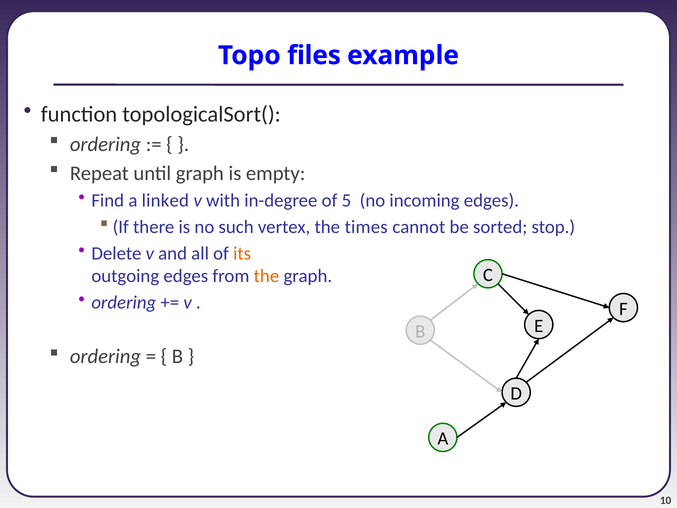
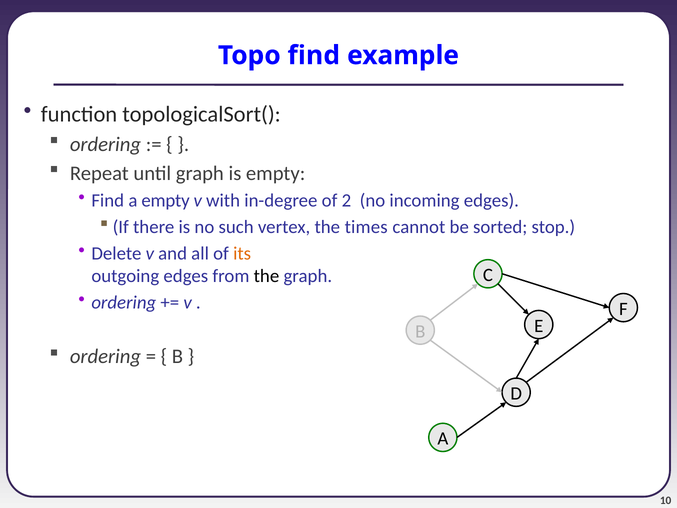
Topo files: files -> find
a linked: linked -> empty
5: 5 -> 2
the at (266, 276) colour: orange -> black
